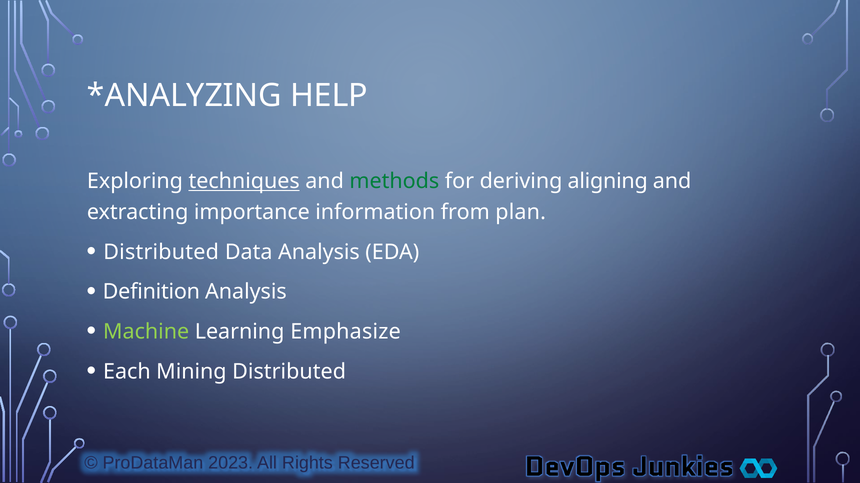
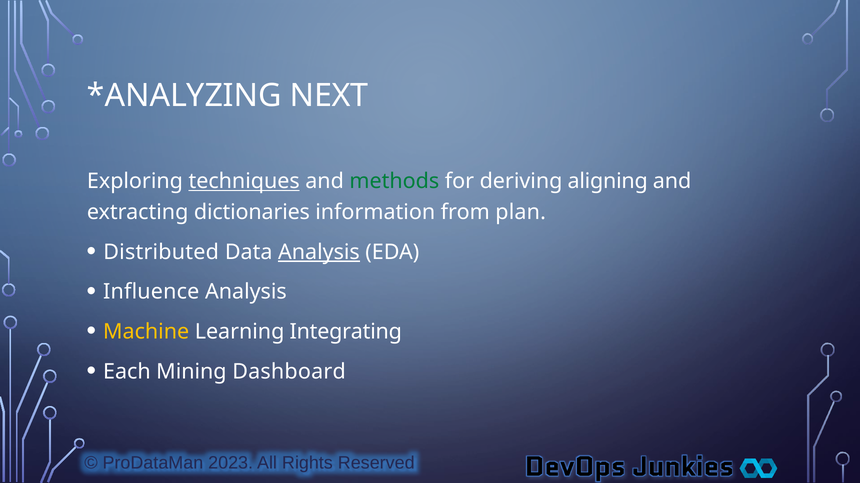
HELP: HELP -> NEXT
importance: importance -> dictionaries
Analysis at (319, 252) underline: none -> present
Definition: Definition -> Influence
Machine colour: light green -> yellow
Emphasize: Emphasize -> Integrating
Mining Distributed: Distributed -> Dashboard
